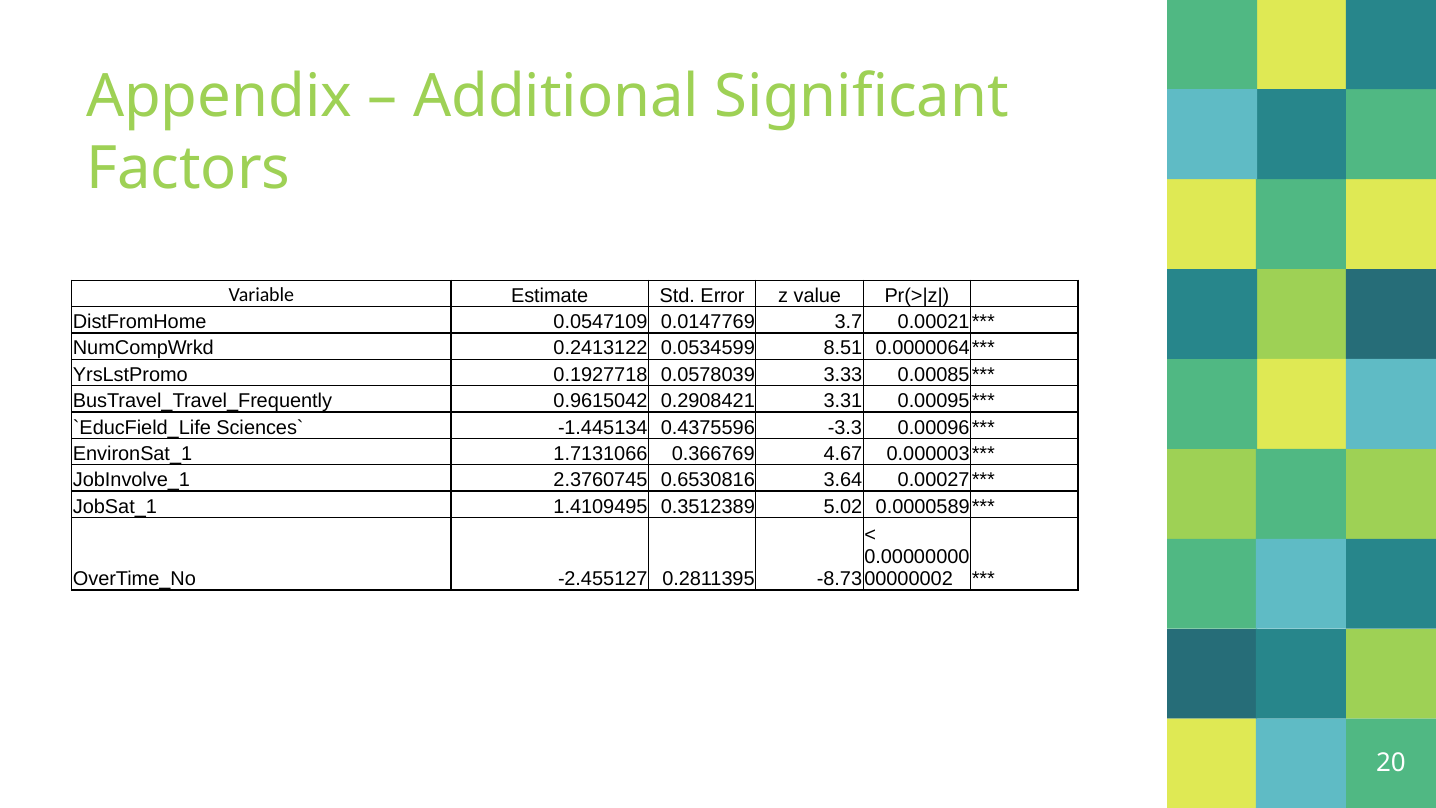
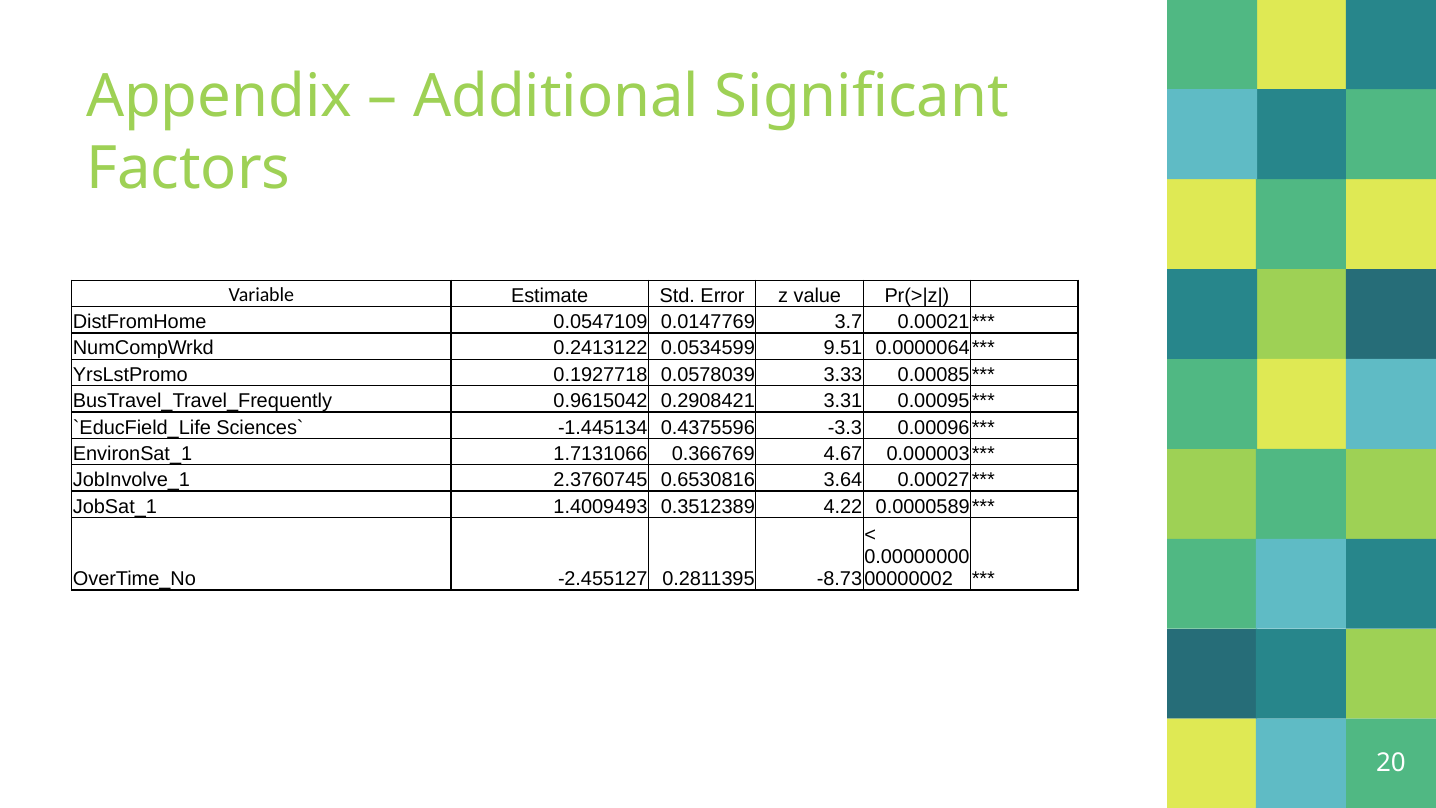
8.51: 8.51 -> 9.51
1.4109495: 1.4109495 -> 1.4009493
5.02: 5.02 -> 4.22
